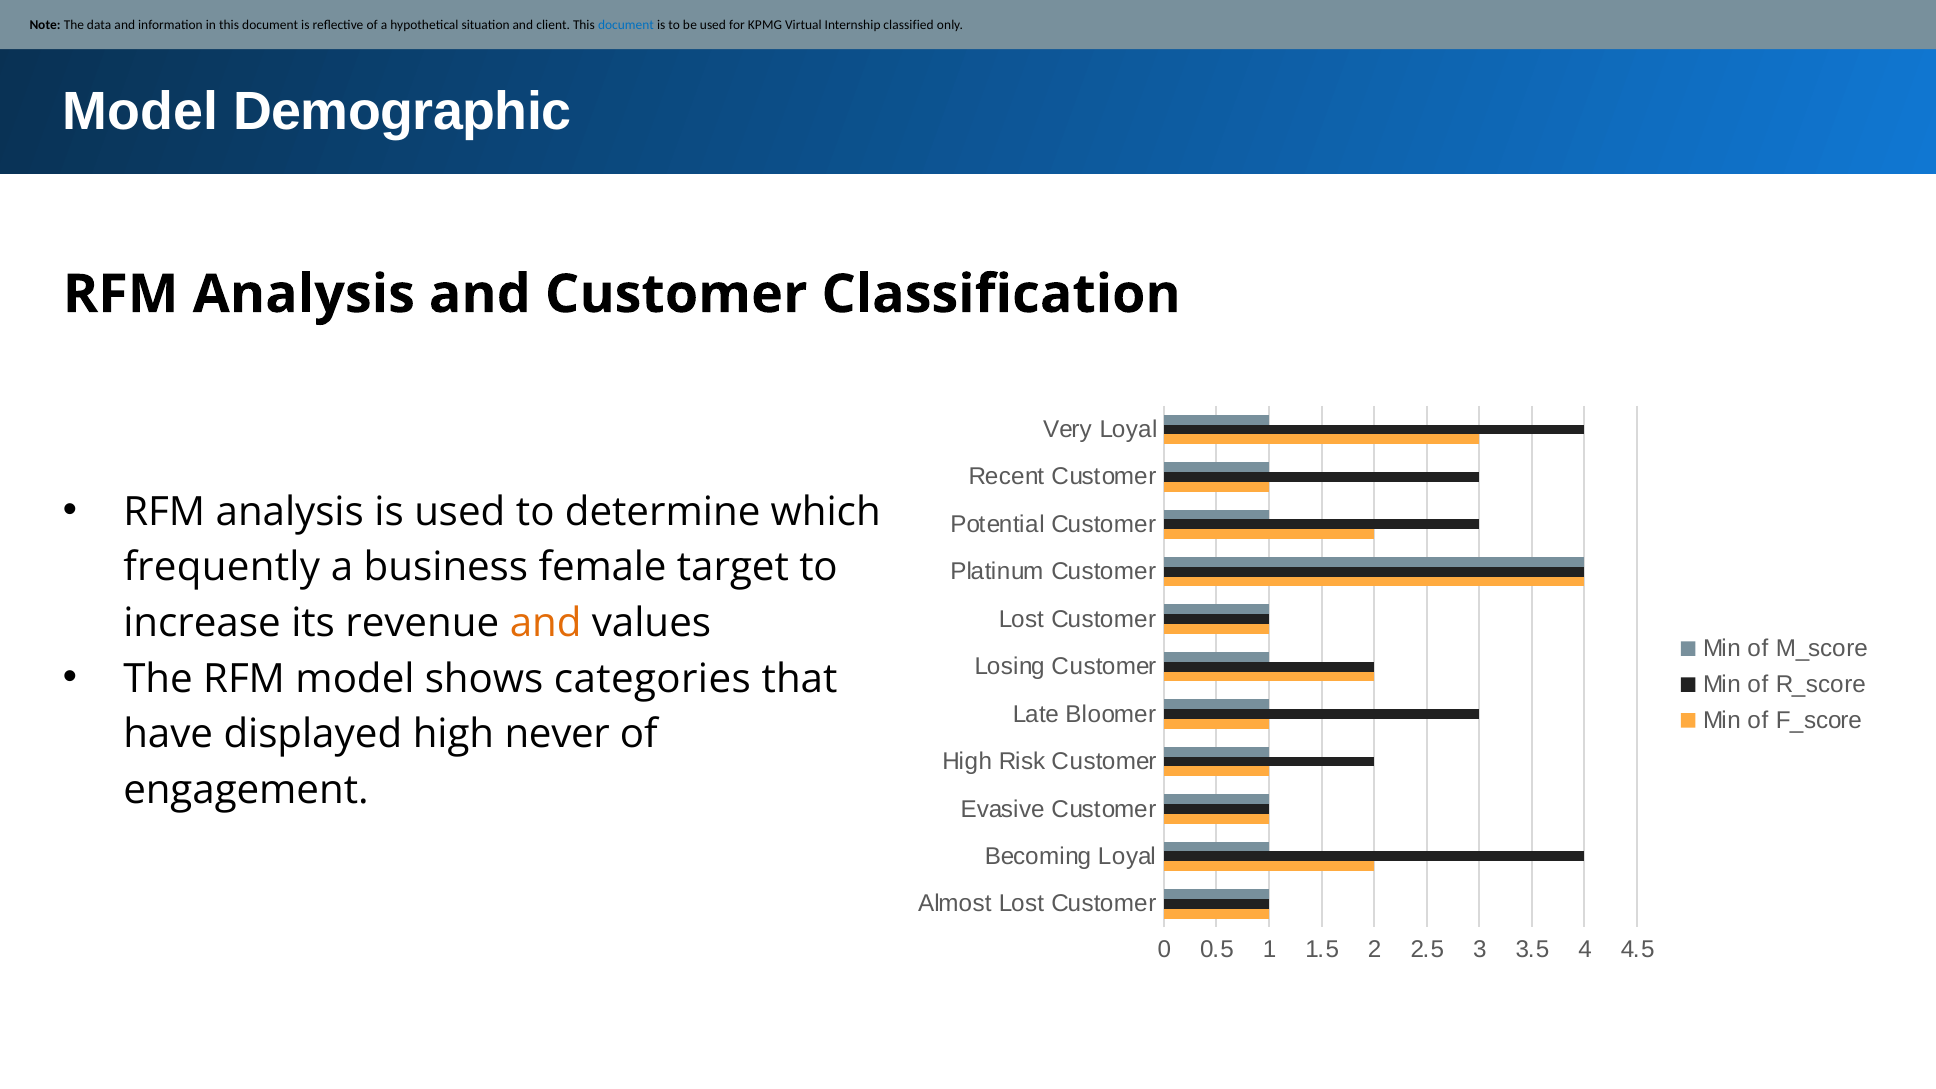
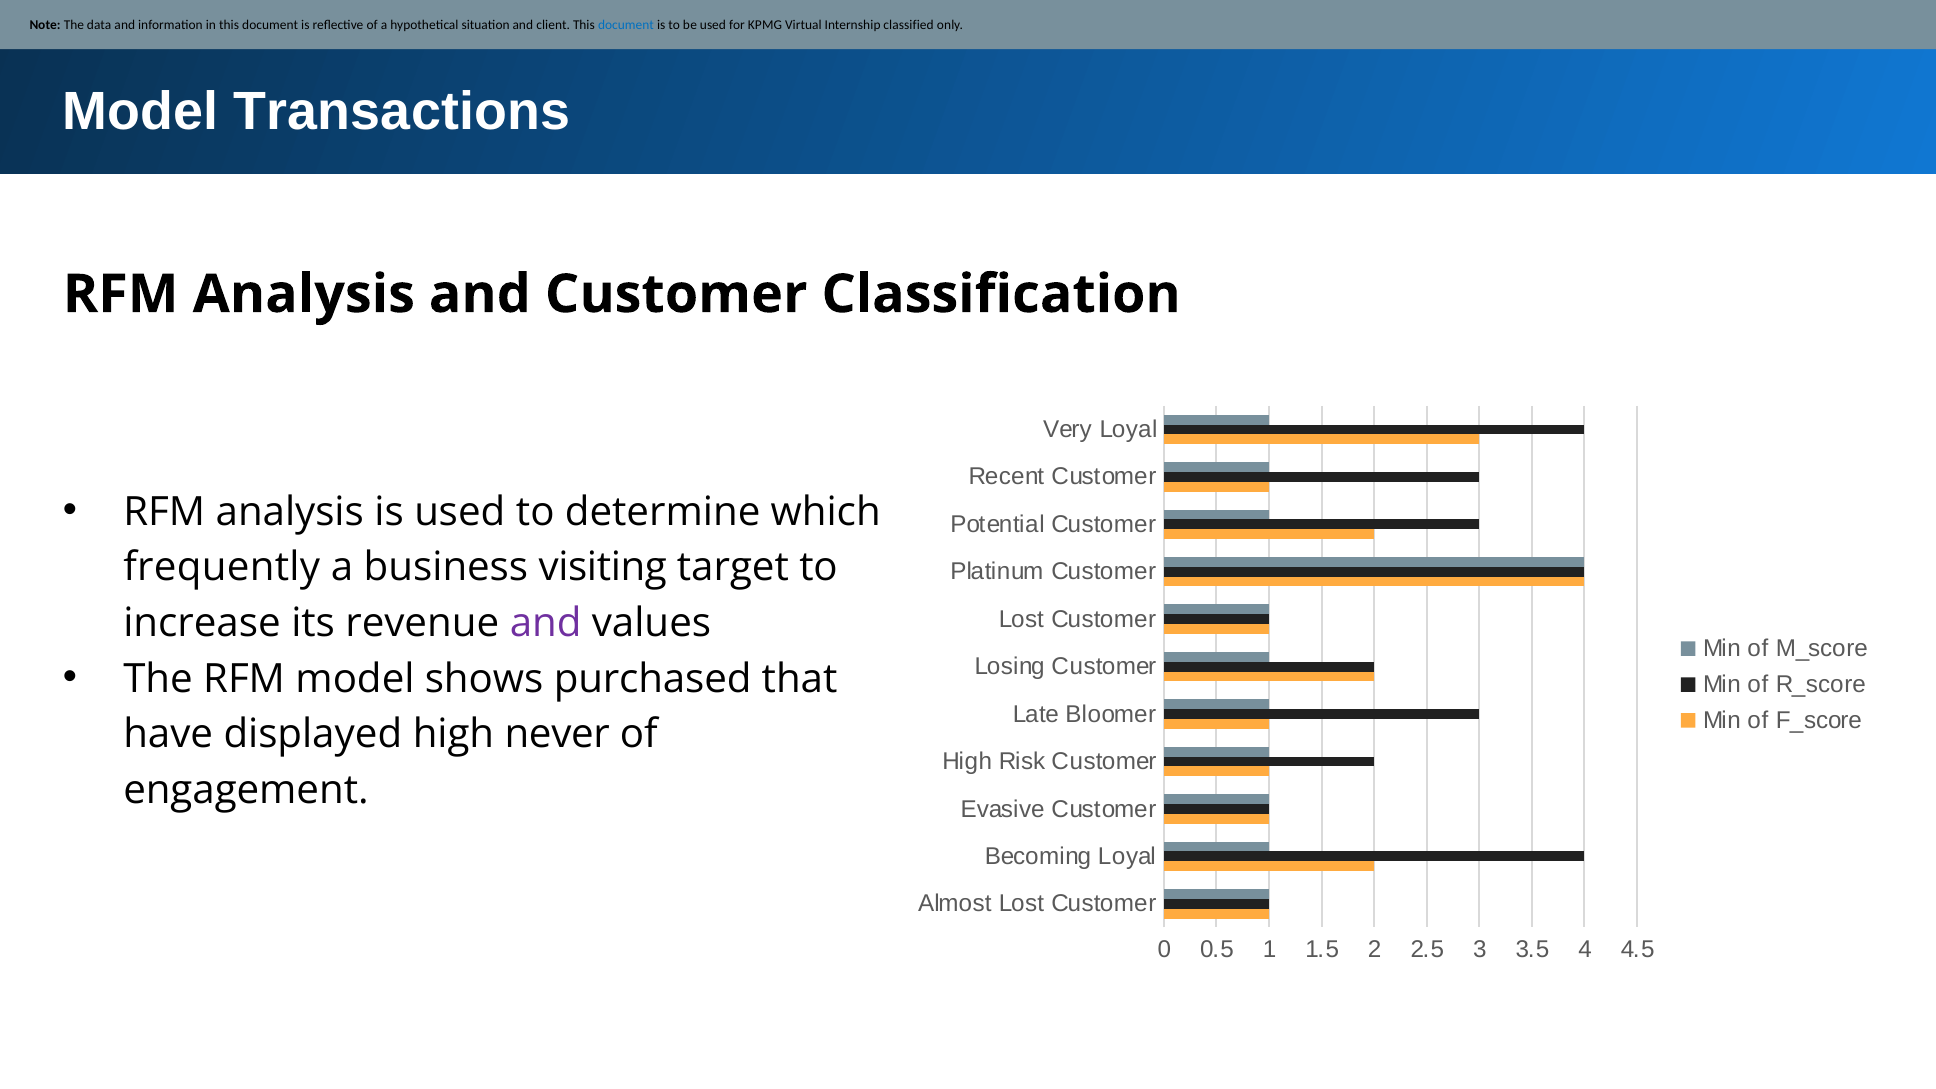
Demographic: Demographic -> Transactions
female: female -> visiting
and at (546, 623) colour: orange -> purple
categories: categories -> purchased
